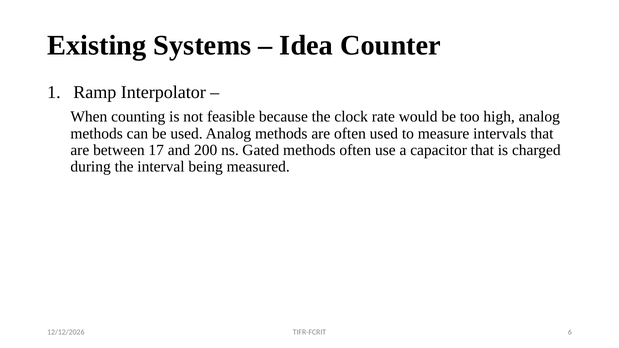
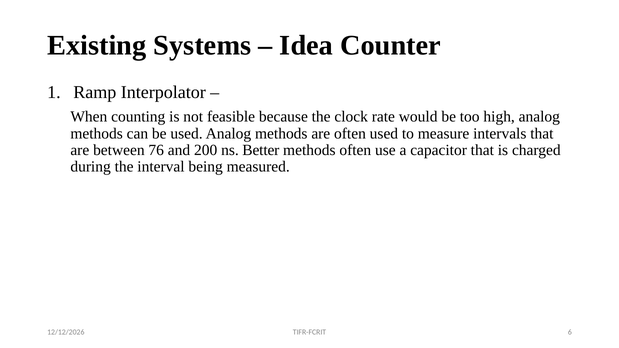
17: 17 -> 76
Gated: Gated -> Better
